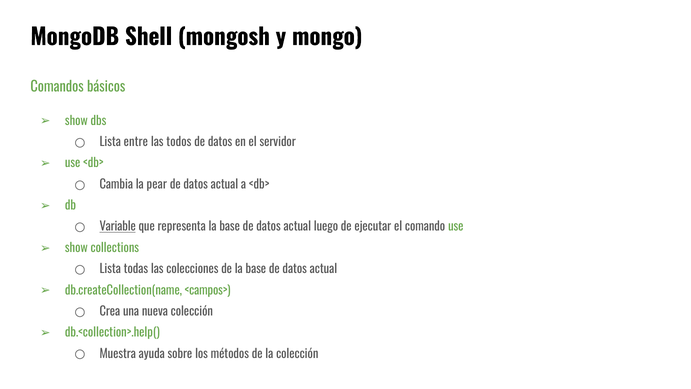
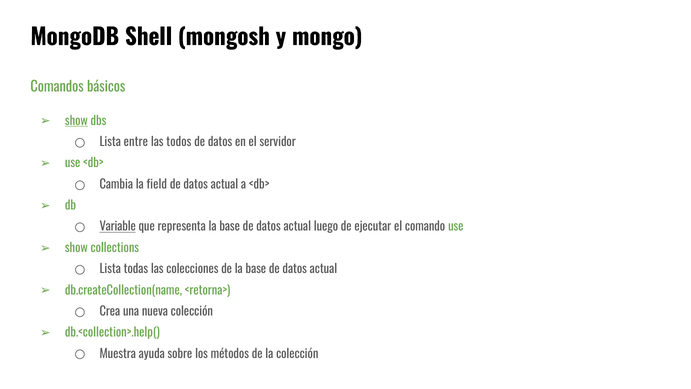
show at (76, 121) underline: none -> present
pear: pear -> field
<campos>: <campos> -> <retorna>
